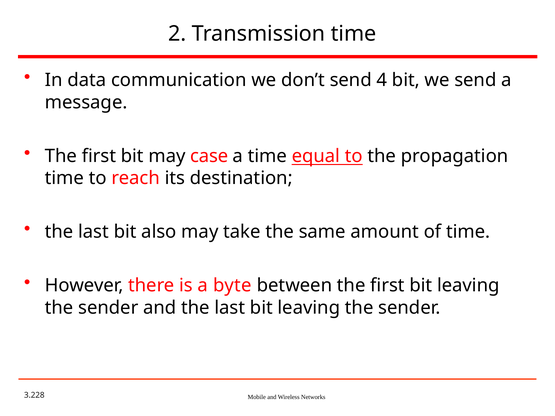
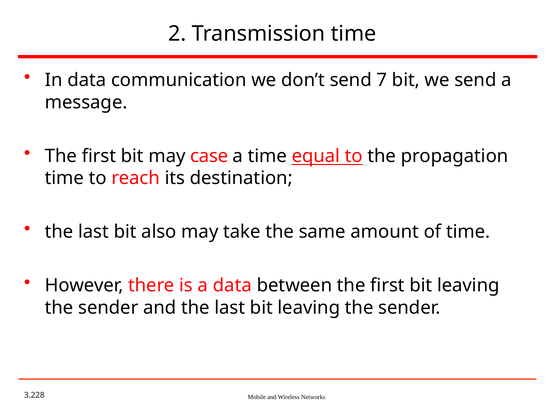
4: 4 -> 7
a byte: byte -> data
